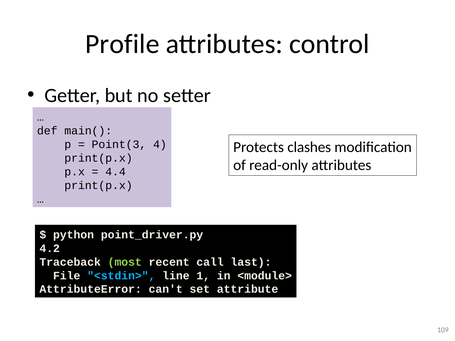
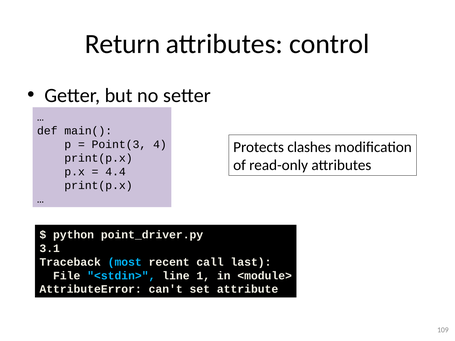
Profile: Profile -> Return
4.2: 4.2 -> 3.1
most colour: light green -> light blue
